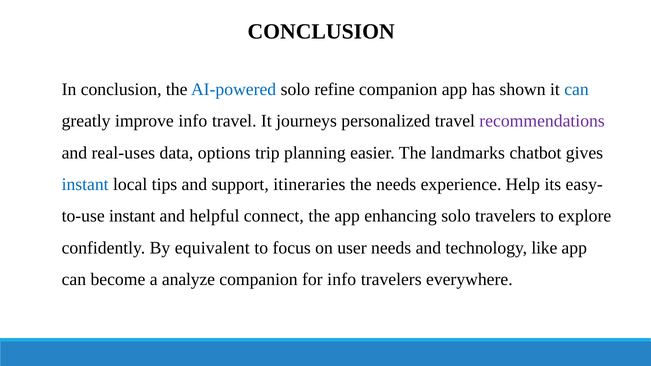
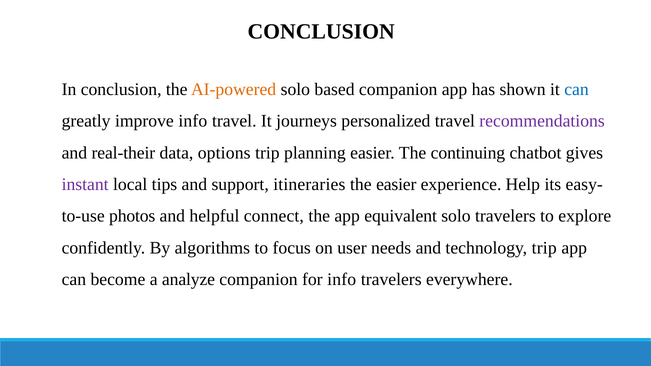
AI-powered colour: blue -> orange
refine: refine -> based
real-uses: real-uses -> real-their
landmarks: landmarks -> continuing
instant at (85, 185) colour: blue -> purple
the needs: needs -> easier
instant at (132, 216): instant -> photos
enhancing: enhancing -> equivalent
equivalent: equivalent -> algorithms
technology like: like -> trip
